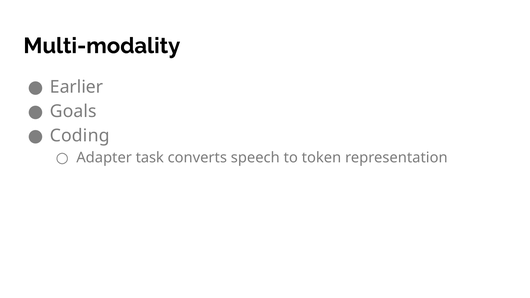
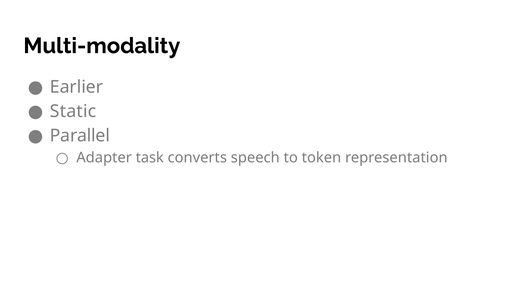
Goals: Goals -> Static
Coding: Coding -> Parallel
